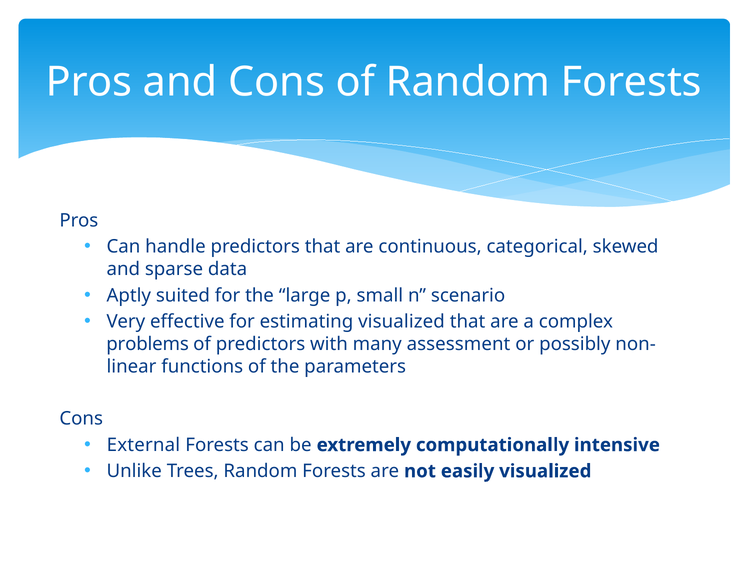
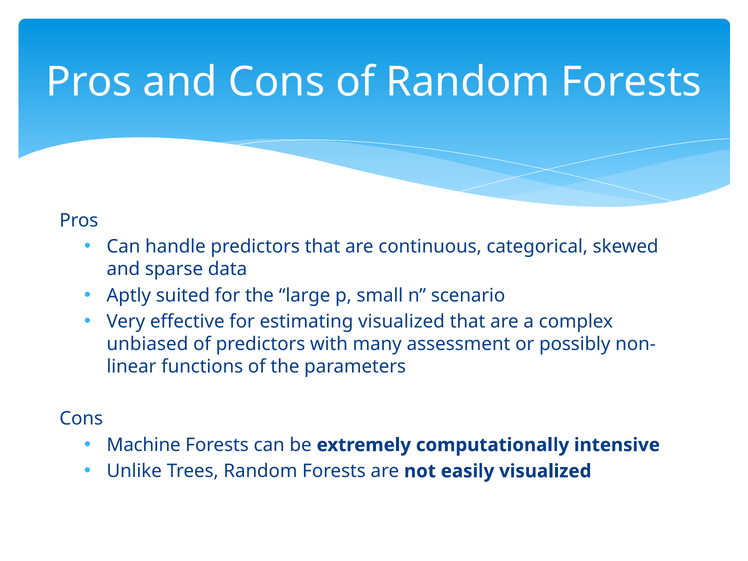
problems: problems -> unbiased
External: External -> Machine
